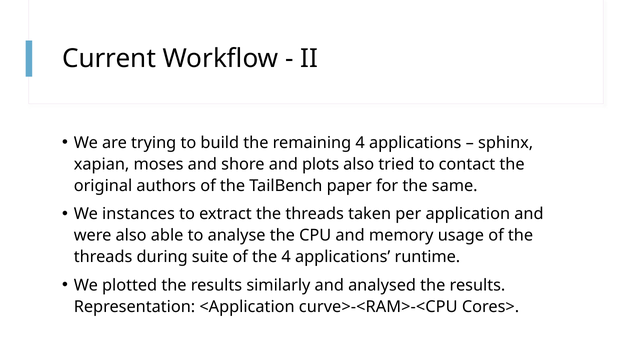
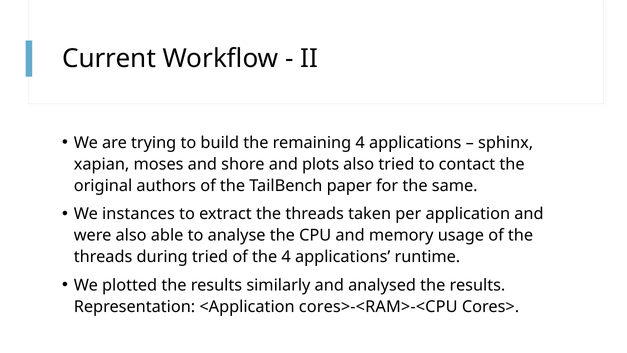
during suite: suite -> tried
curve>-<RAM>-<CPU: curve>-<RAM>-<CPU -> cores>-<RAM>-<CPU
